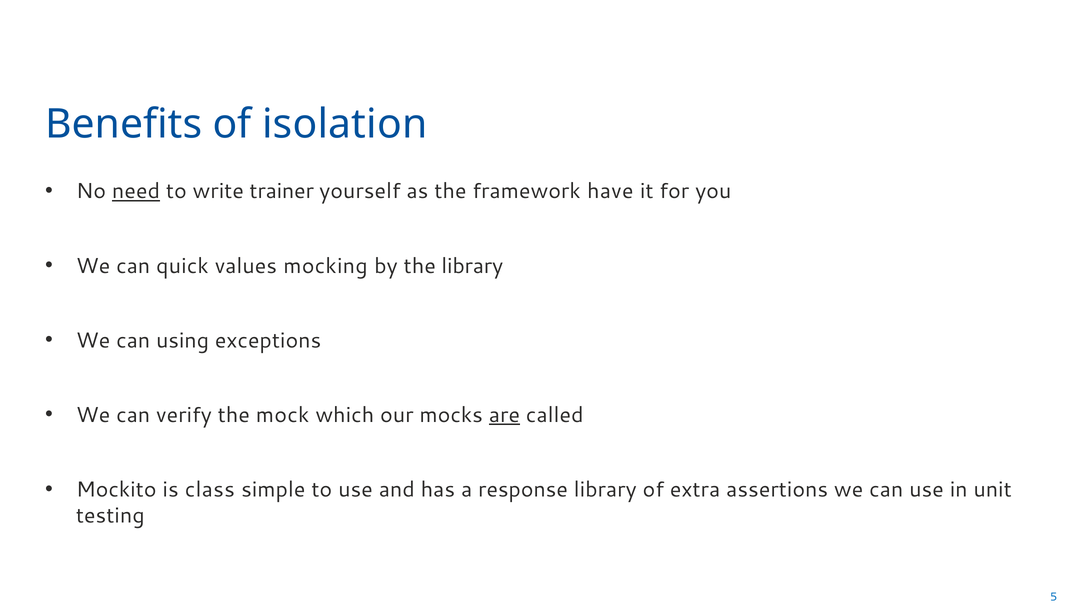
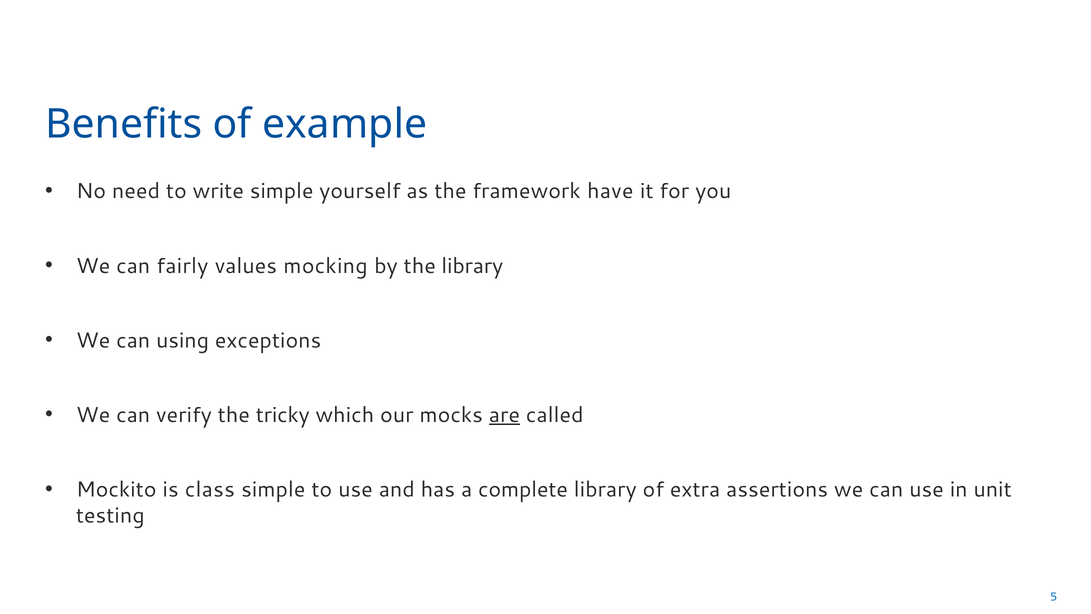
isolation: isolation -> example
need underline: present -> none
write trainer: trainer -> simple
quick: quick -> fairly
mock: mock -> tricky
response: response -> complete
